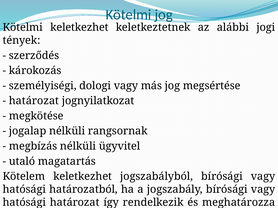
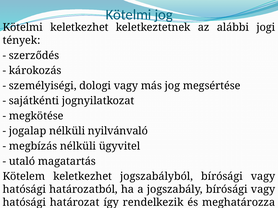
határozat at (34, 101): határozat -> sajátkénti
rangsornak: rangsornak -> nyilvánvaló
